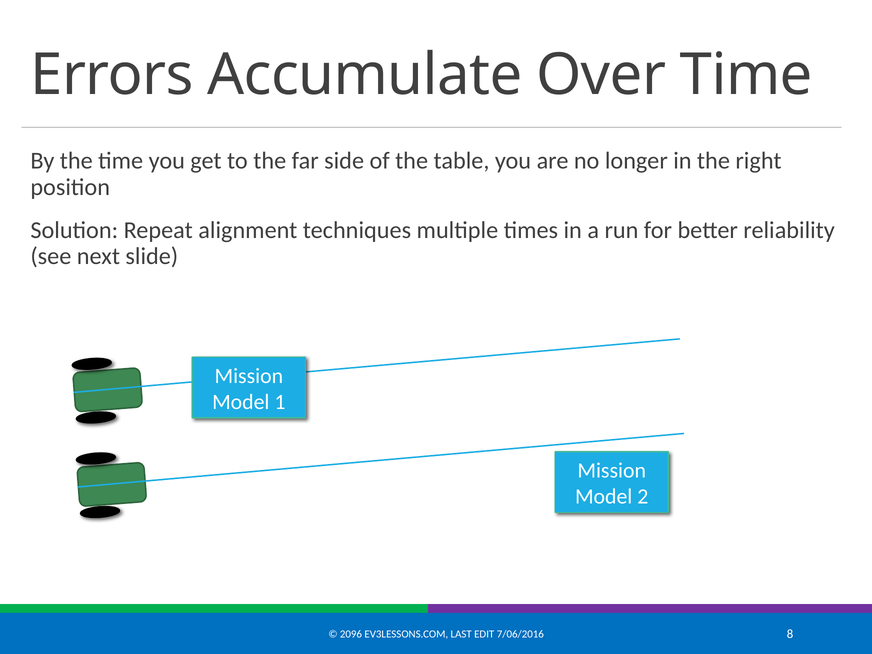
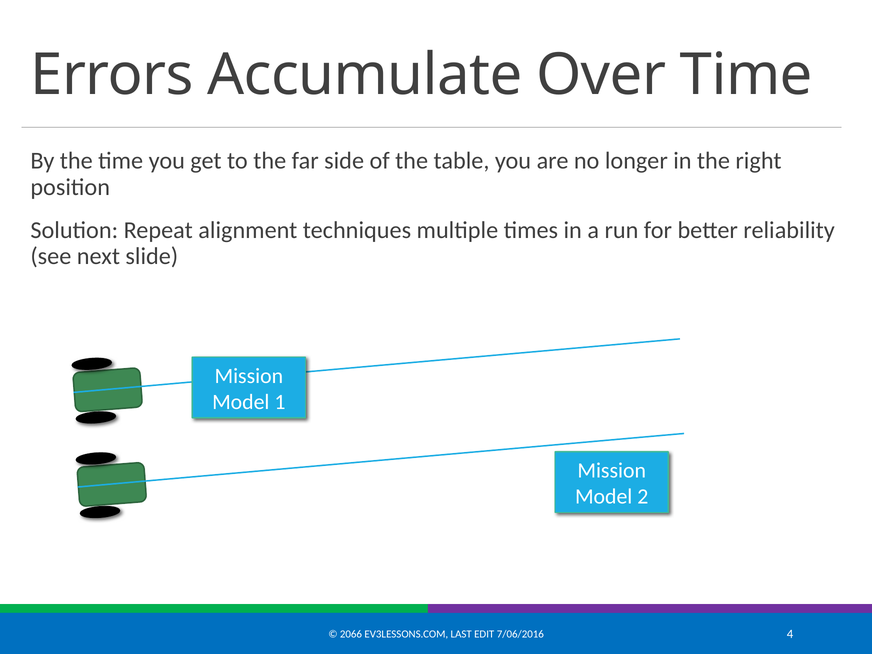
2096: 2096 -> 2066
8: 8 -> 4
